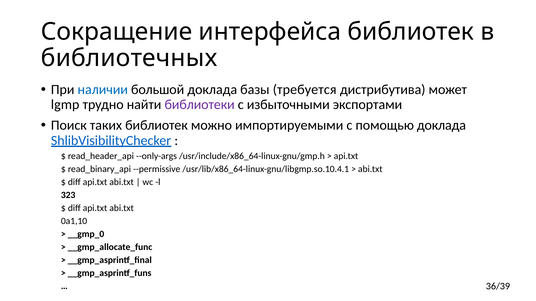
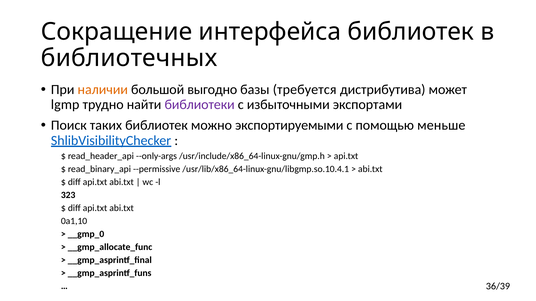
наличии colour: blue -> orange
большой доклада: доклада -> выгодно
импортируемыми: импортируемыми -> экспортируемыми
помощью доклада: доклада -> меньше
